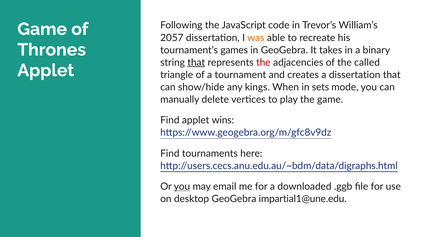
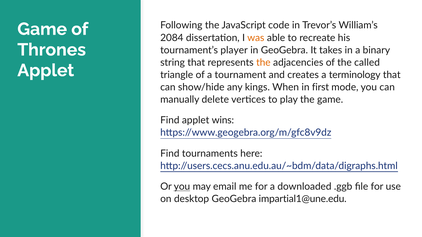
2057: 2057 -> 2084
games: games -> player
that at (196, 63) underline: present -> none
the at (263, 63) colour: red -> orange
a dissertation: dissertation -> terminology
sets: sets -> first
